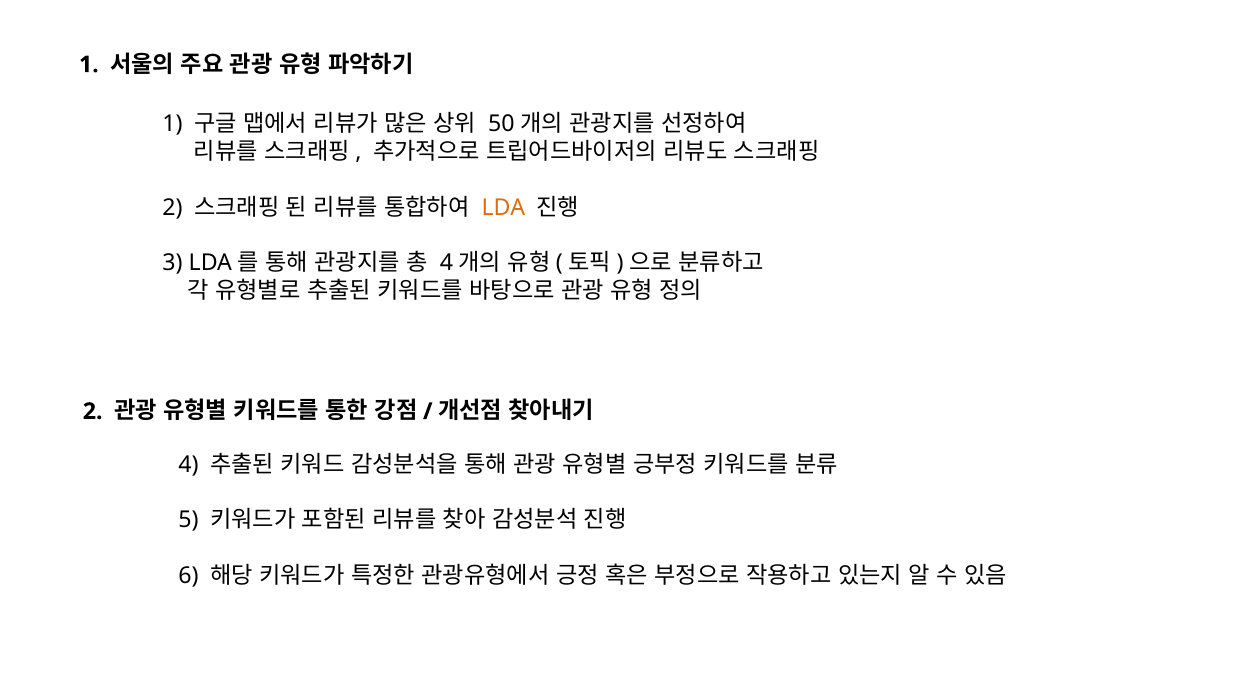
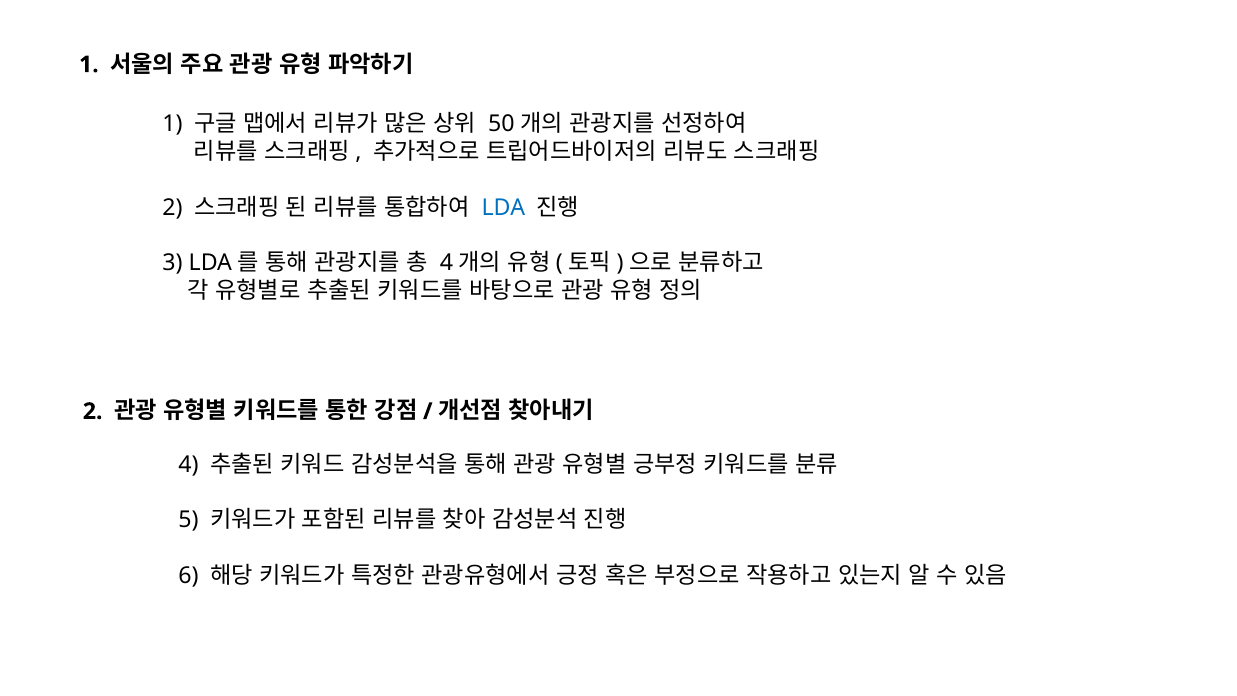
LDA colour: orange -> blue
